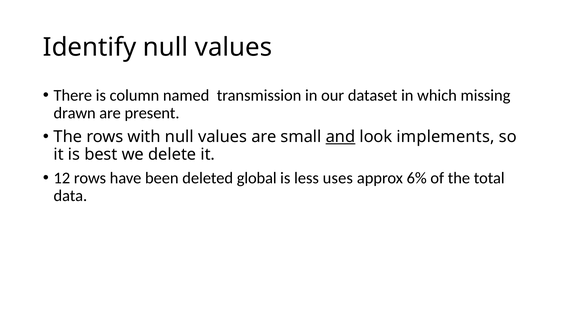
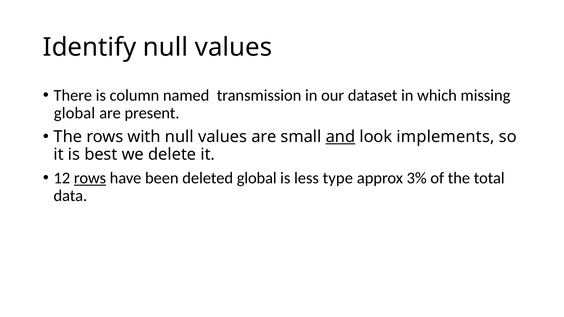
drawn at (75, 113): drawn -> global
rows at (90, 178) underline: none -> present
uses: uses -> type
6%: 6% -> 3%
